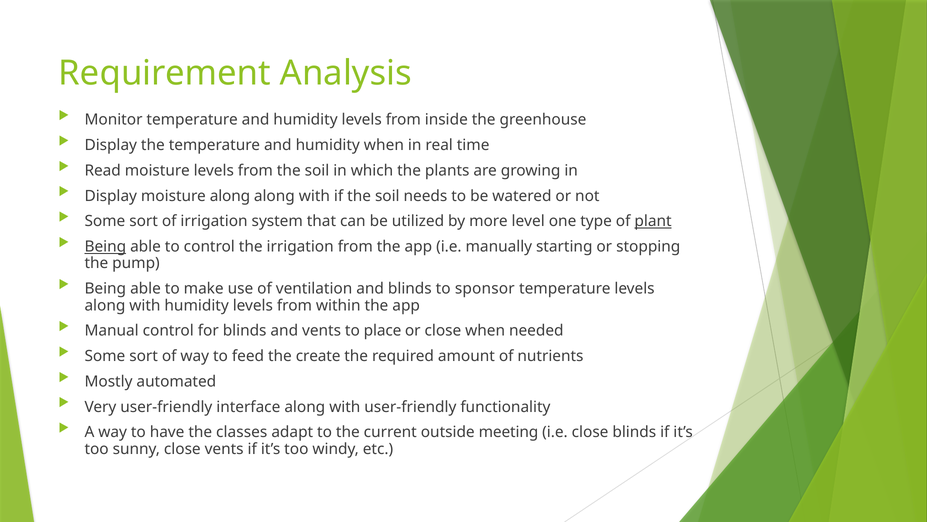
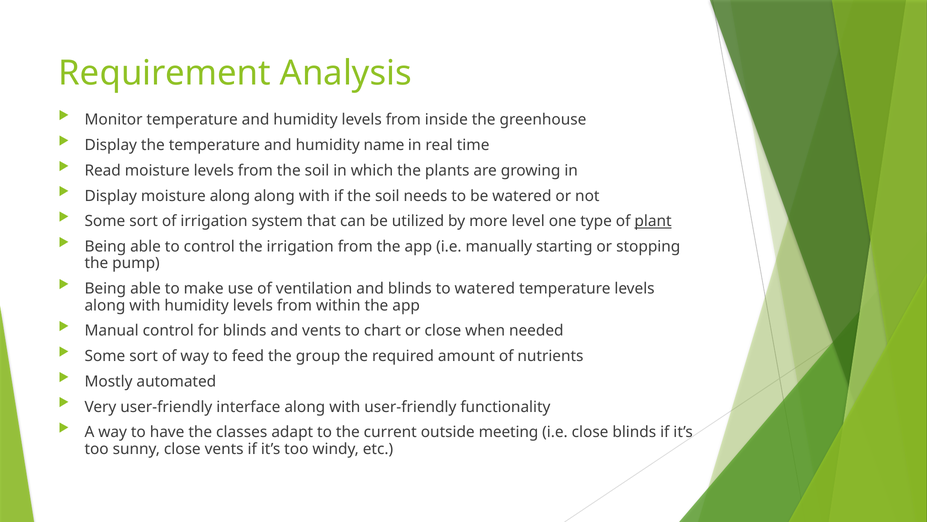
humidity when: when -> name
Being at (105, 246) underline: present -> none
to sponsor: sponsor -> watered
place: place -> chart
create: create -> group
